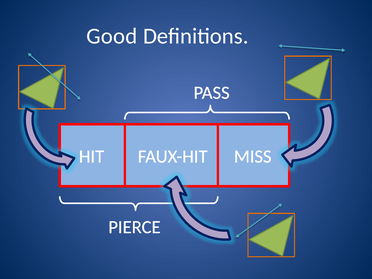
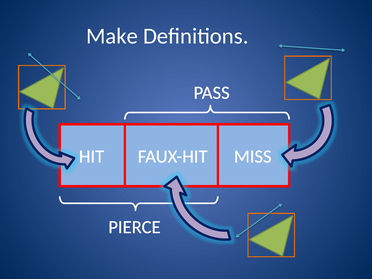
Good: Good -> Make
